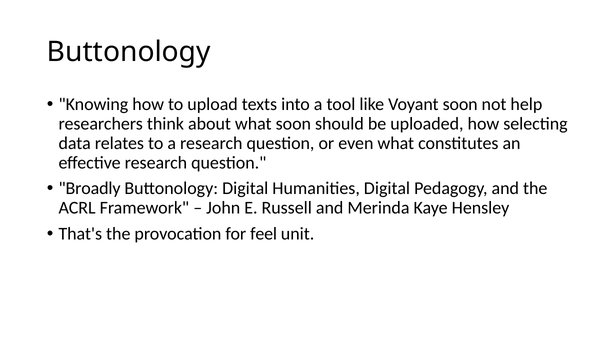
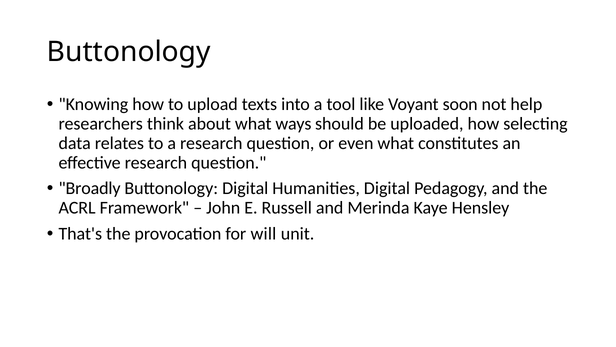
what soon: soon -> ways
feel: feel -> will
